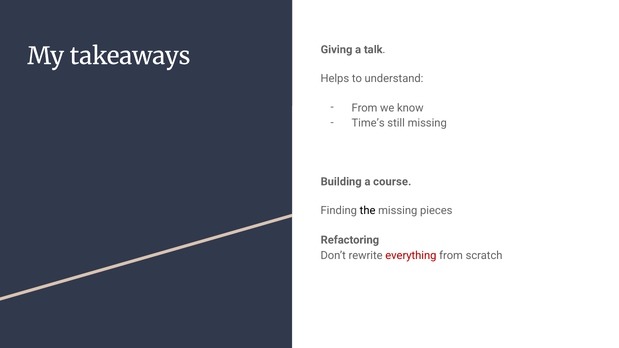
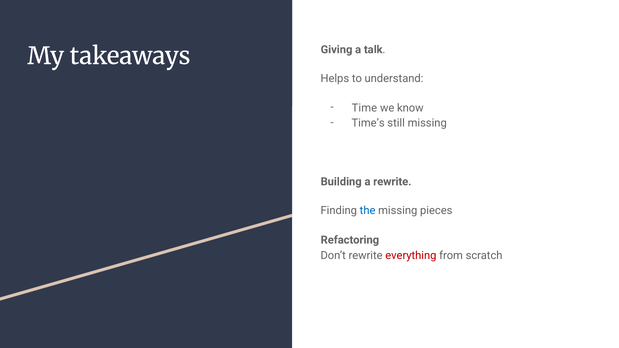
From at (364, 108): From -> Time
a course: course -> rewrite
the colour: black -> blue
